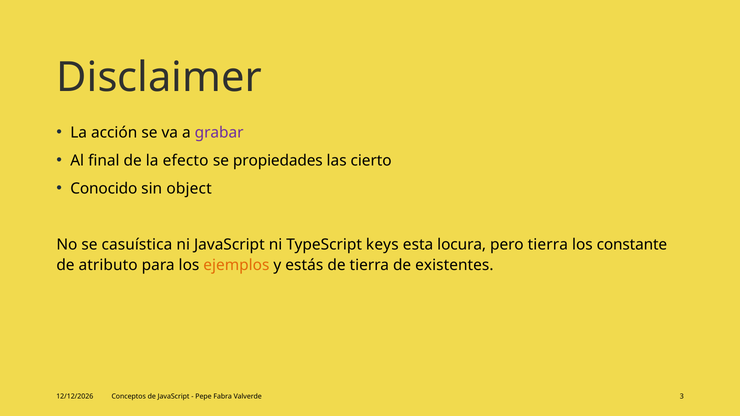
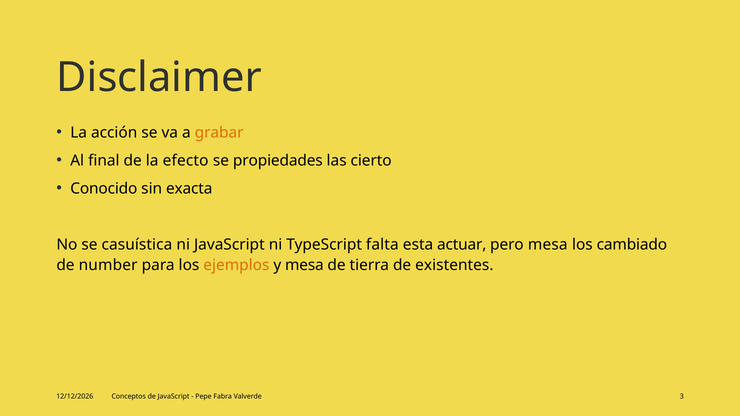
grabar colour: purple -> orange
object: object -> exacta
keys: keys -> falta
locura: locura -> actuar
pero tierra: tierra -> mesa
constante: constante -> cambiado
atributo: atributo -> number
y estás: estás -> mesa
